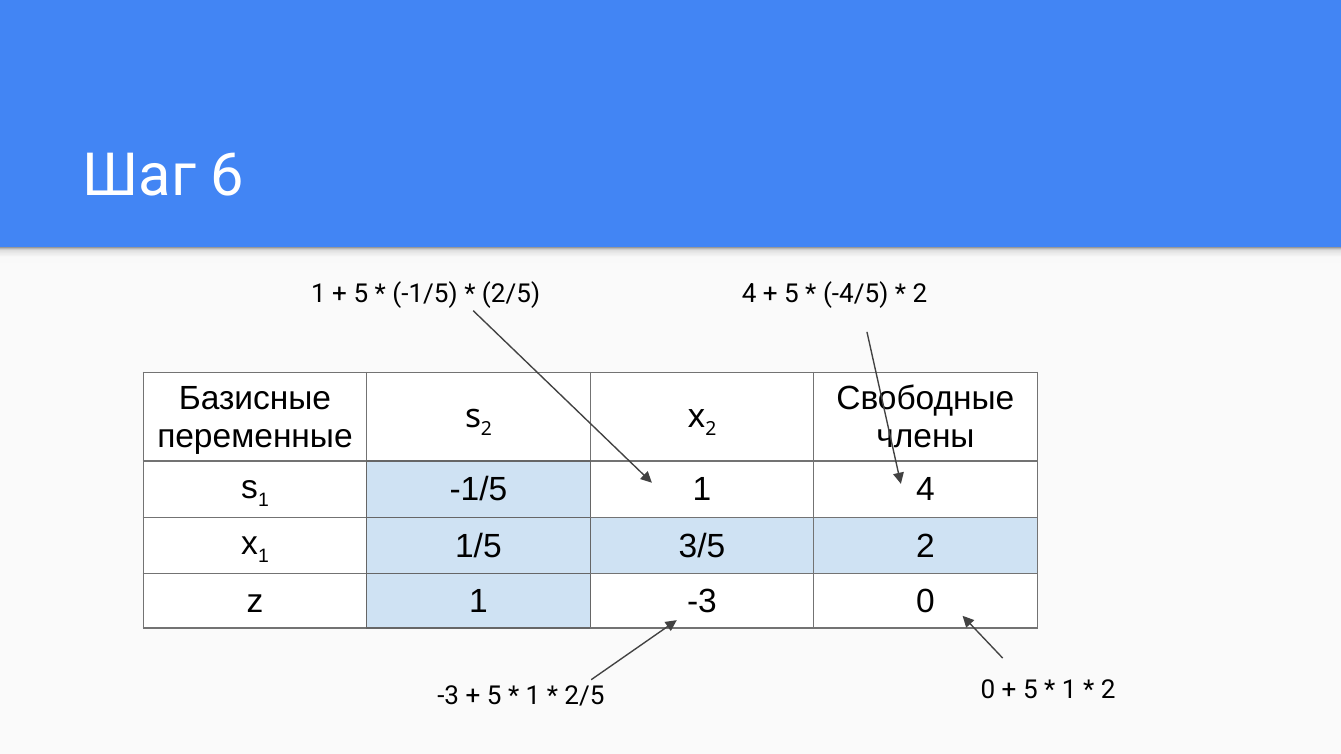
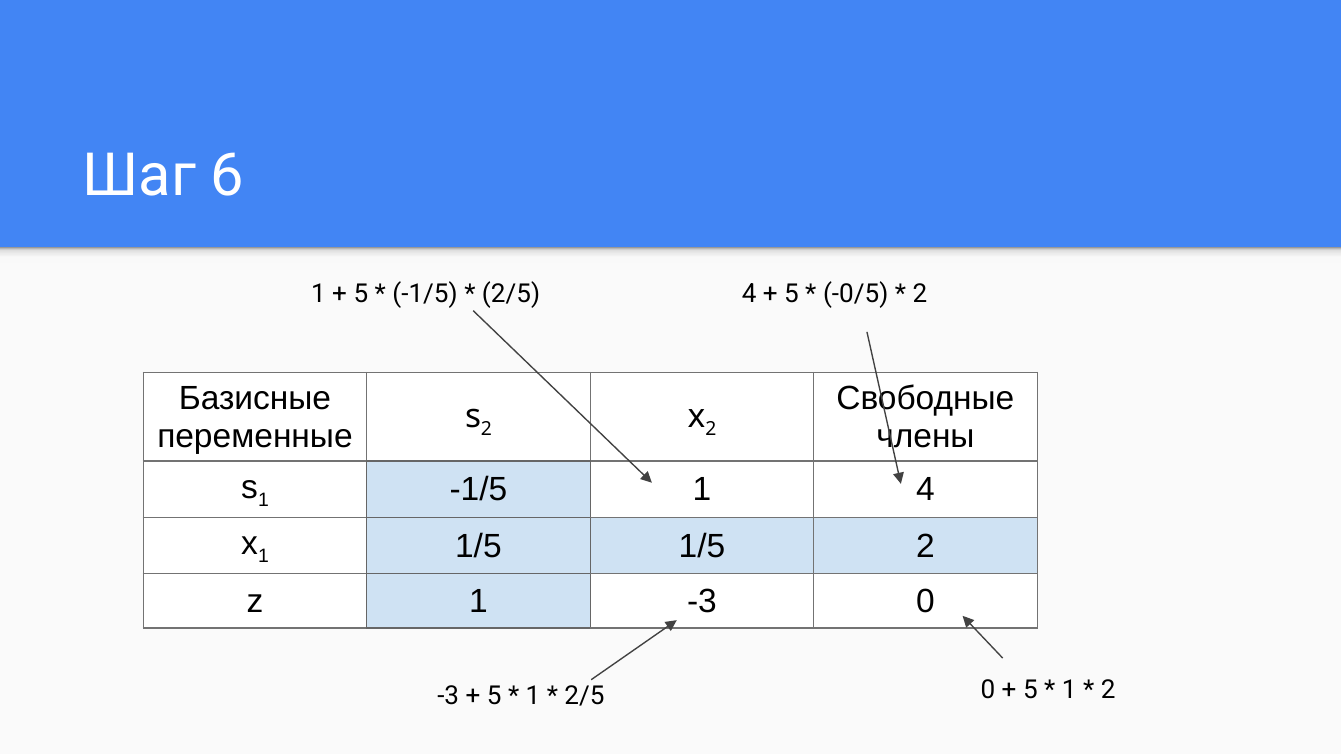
-4/5: -4/5 -> -0/5
1/5 3/5: 3/5 -> 1/5
